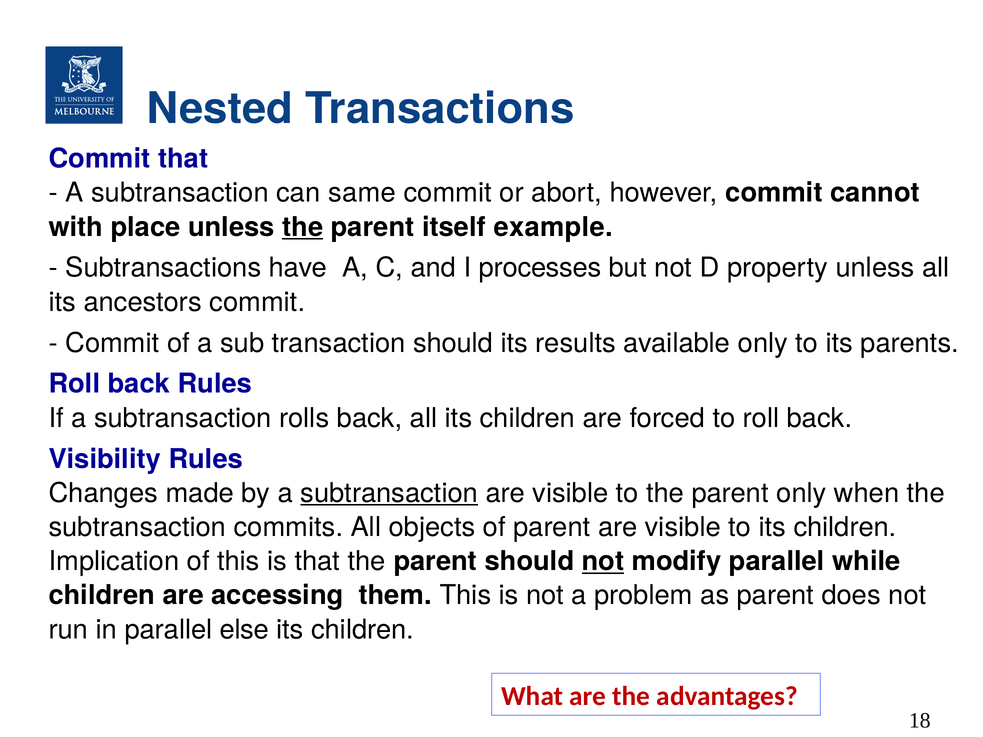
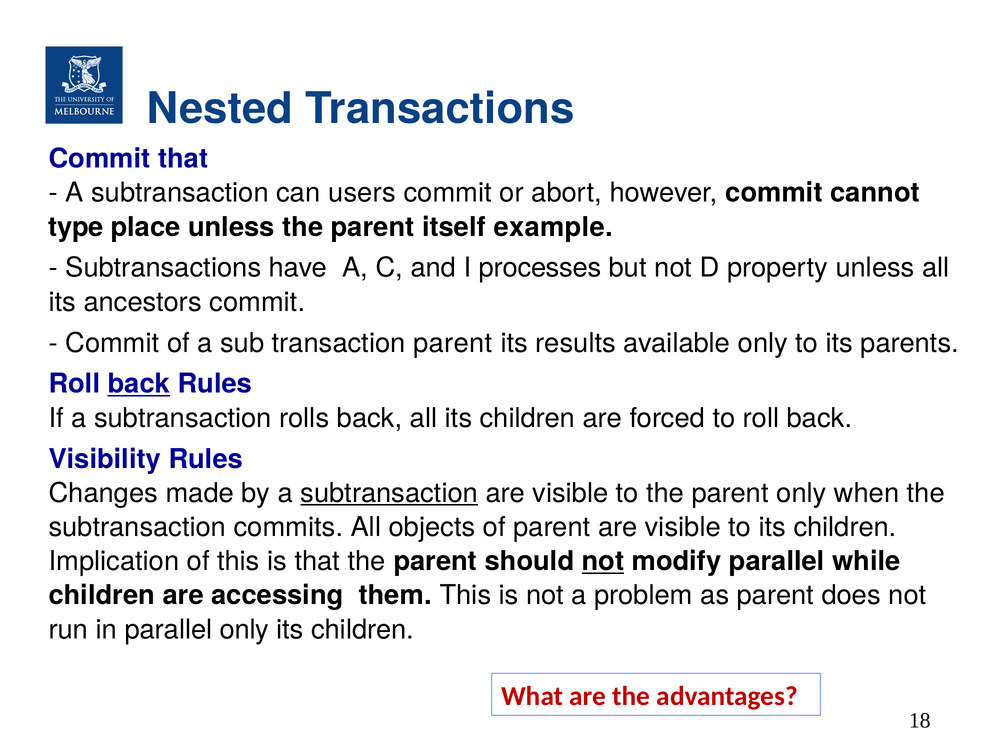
same: same -> users
with: with -> type
the at (303, 227) underline: present -> none
transaction should: should -> parent
back at (139, 384) underline: none -> present
parallel else: else -> only
